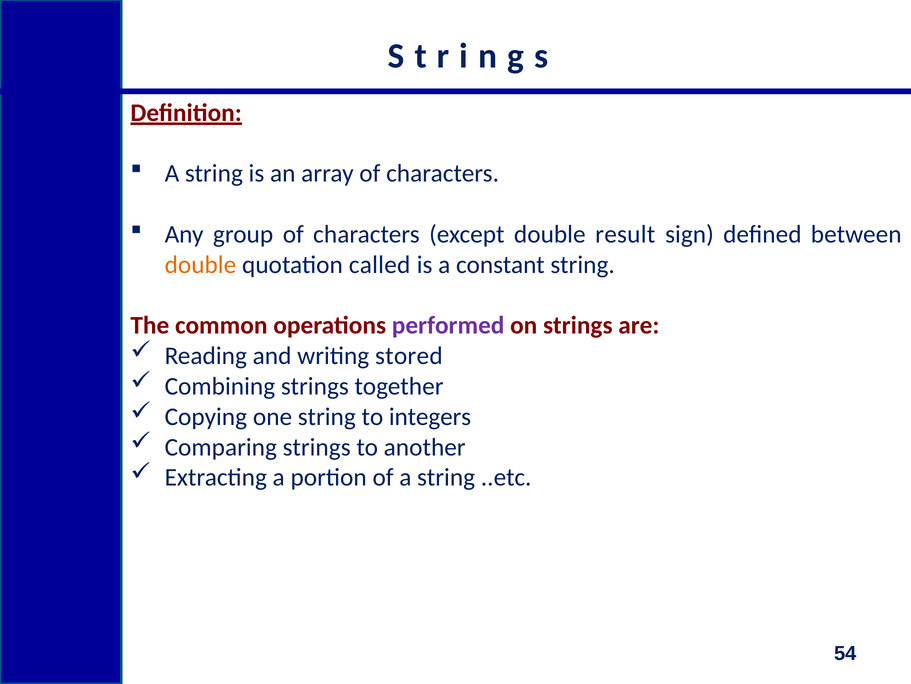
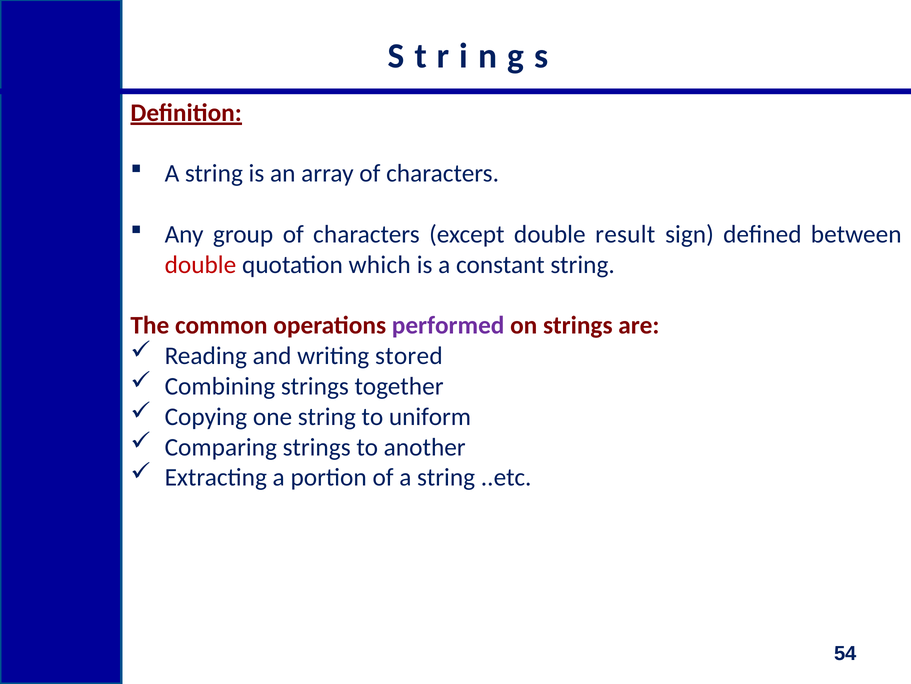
double at (200, 264) colour: orange -> red
called: called -> which
integers: integers -> uniform
